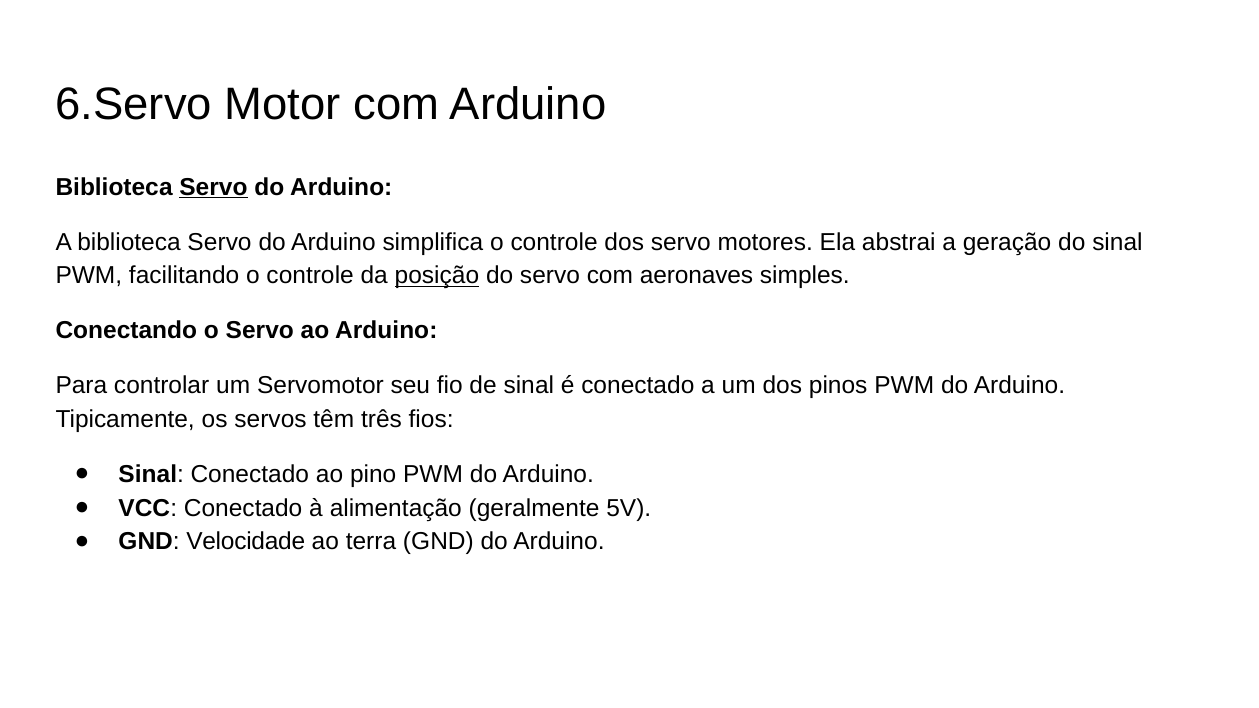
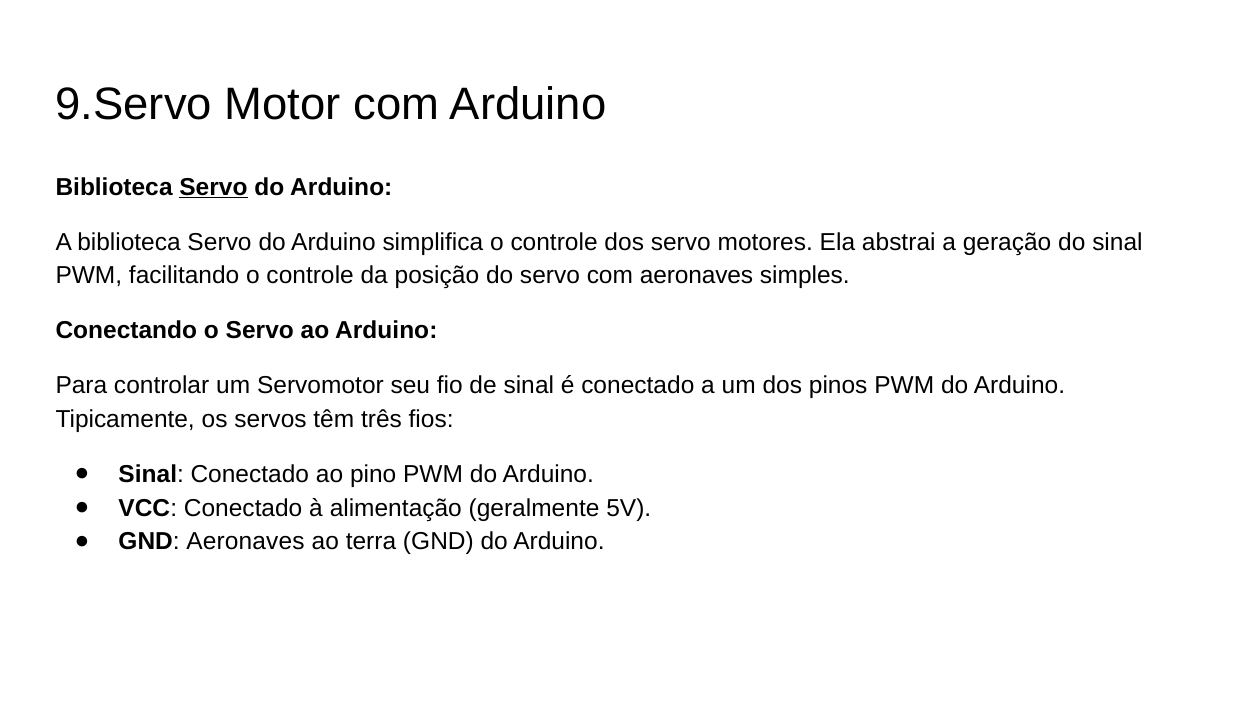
6.Servo: 6.Servo -> 9.Servo
posição underline: present -> none
GND Velocidade: Velocidade -> Aeronaves
